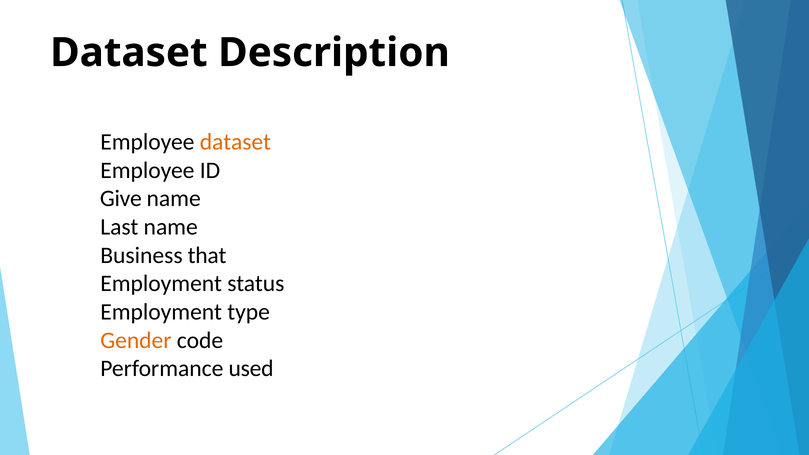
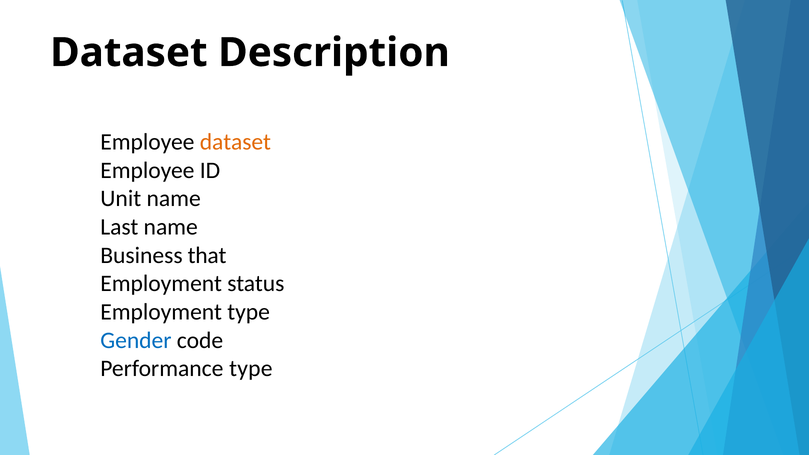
Give: Give -> Unit
Gender colour: orange -> blue
Performance used: used -> type
